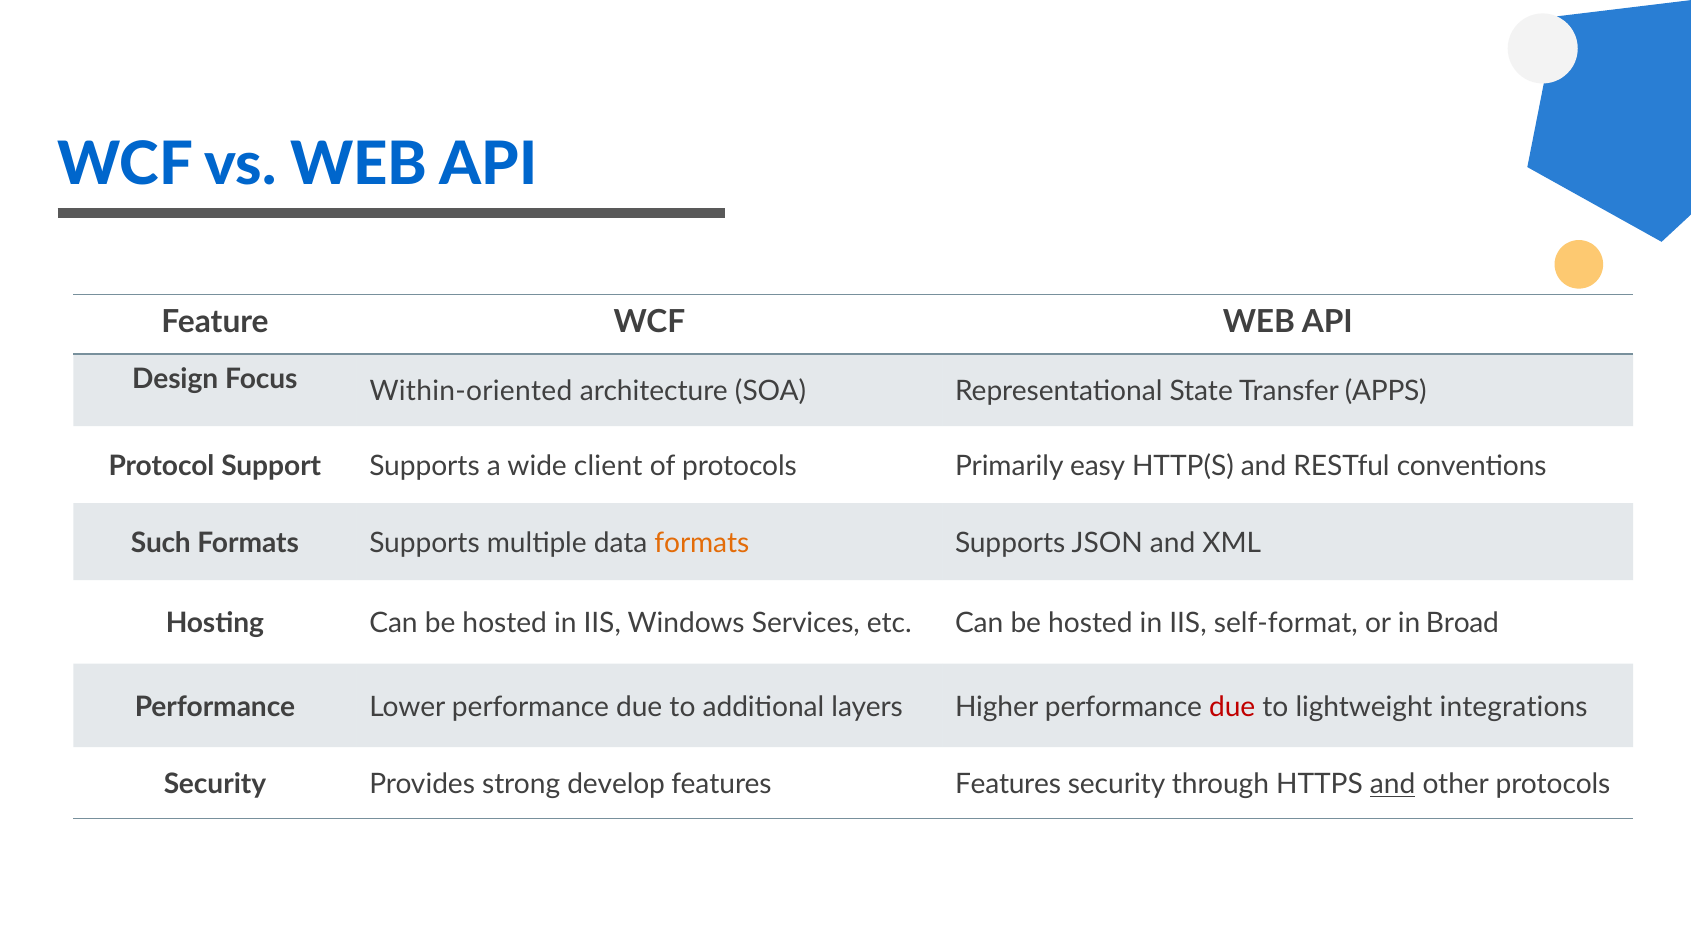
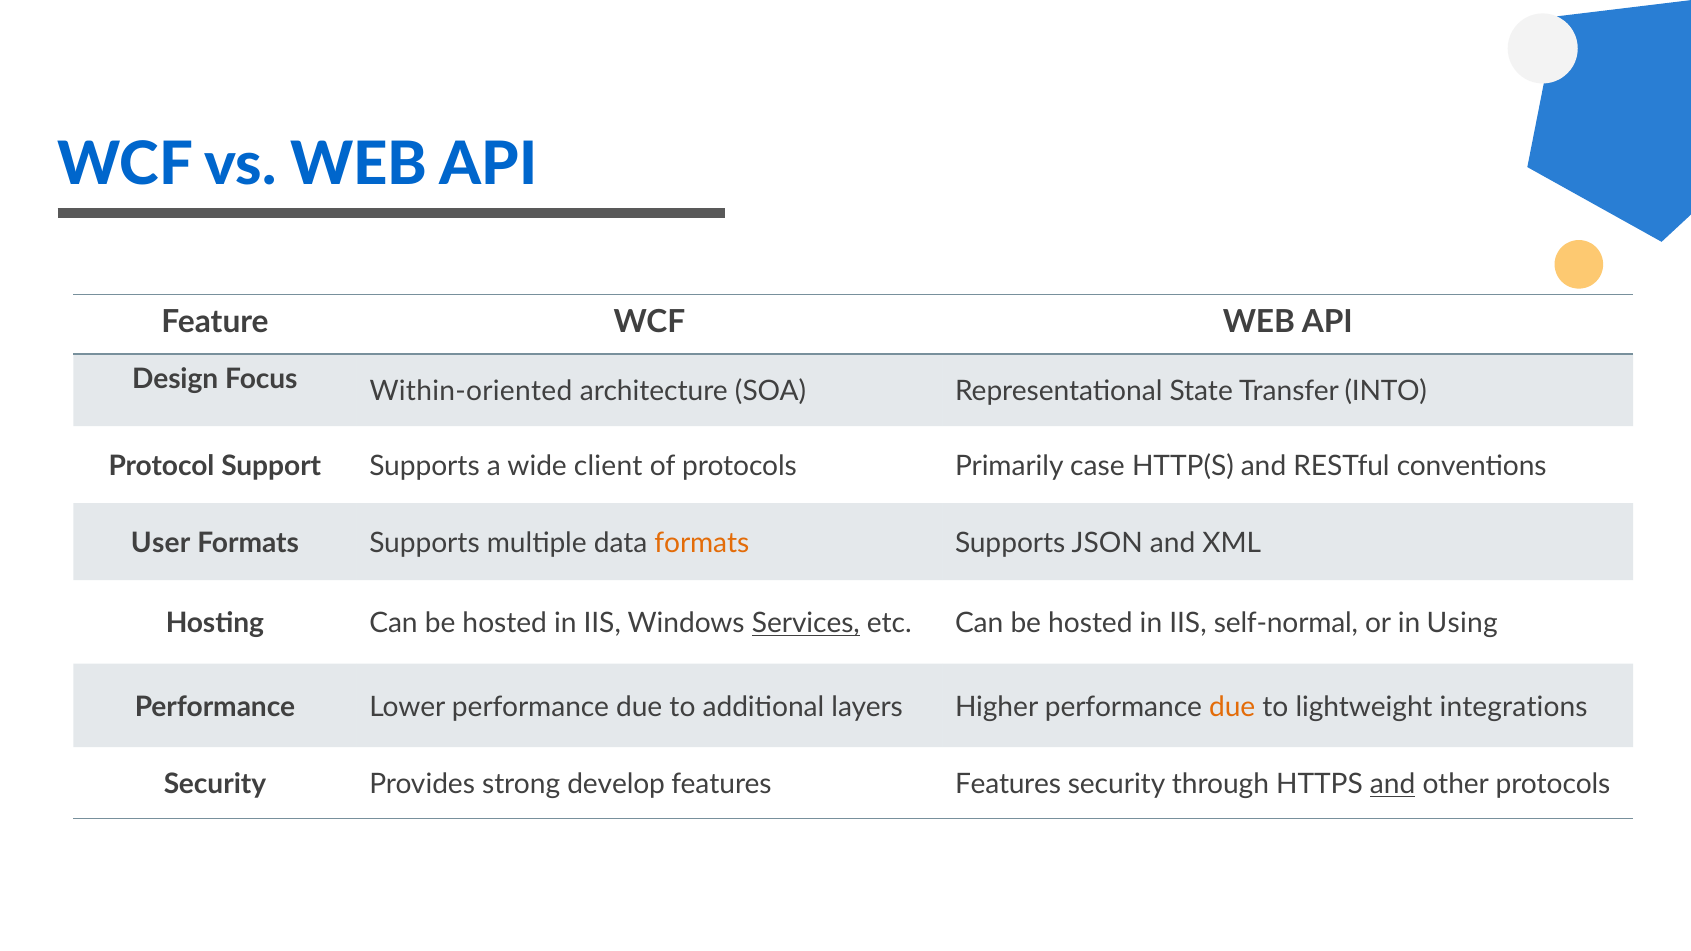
APPS: APPS -> INTO
easy: easy -> case
Such: Such -> User
Services underline: none -> present
self-format: self-format -> self-normal
Broad: Broad -> Using
due at (1232, 707) colour: red -> orange
